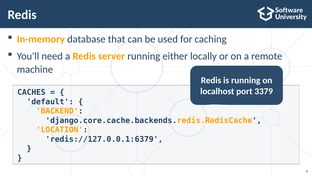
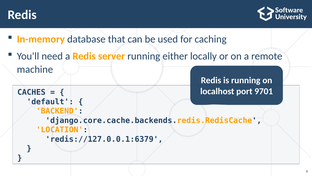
3379: 3379 -> 9701
